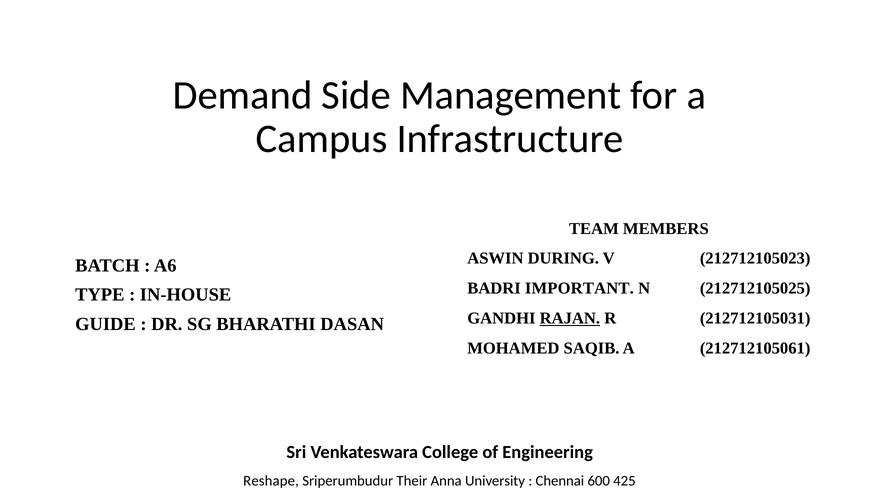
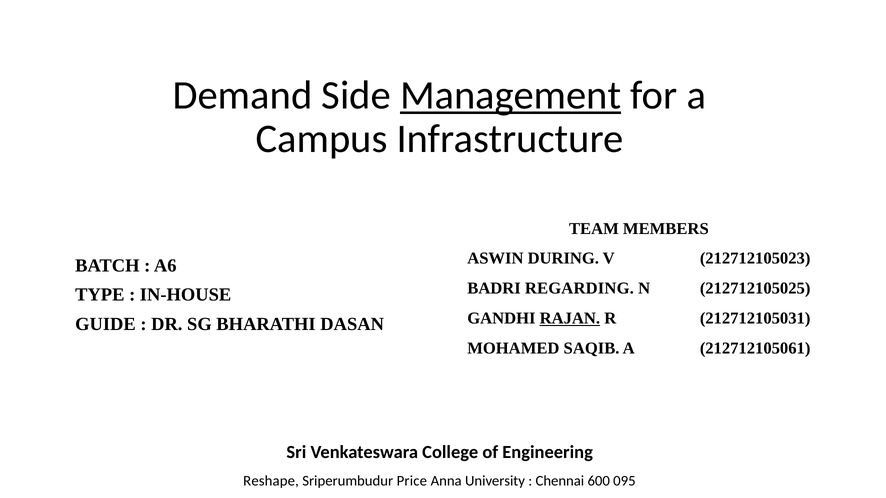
Management underline: none -> present
IMPORTANT: IMPORTANT -> REGARDING
Their: Their -> Price
425: 425 -> 095
